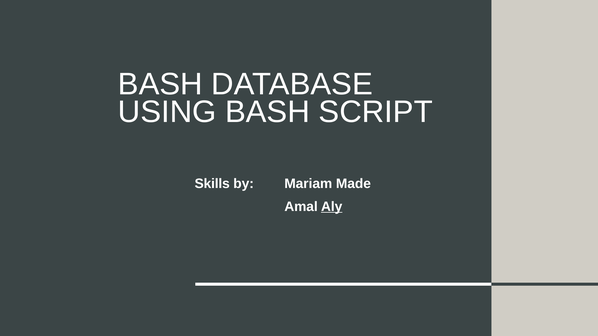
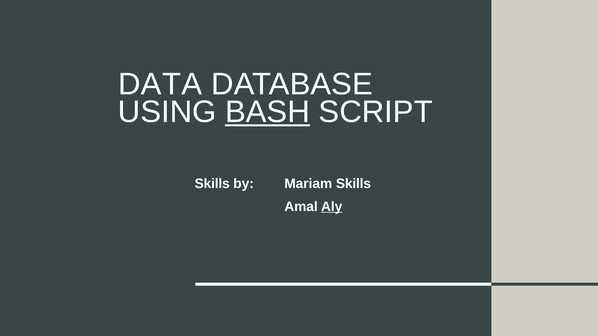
BASH at (160, 84): BASH -> DATA
BASH at (267, 112) underline: none -> present
Mariam Made: Made -> Skills
